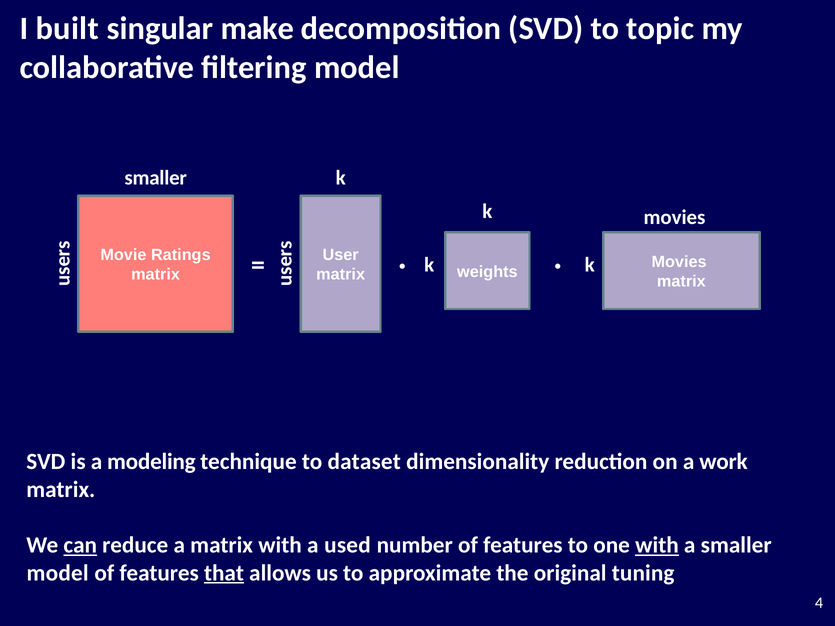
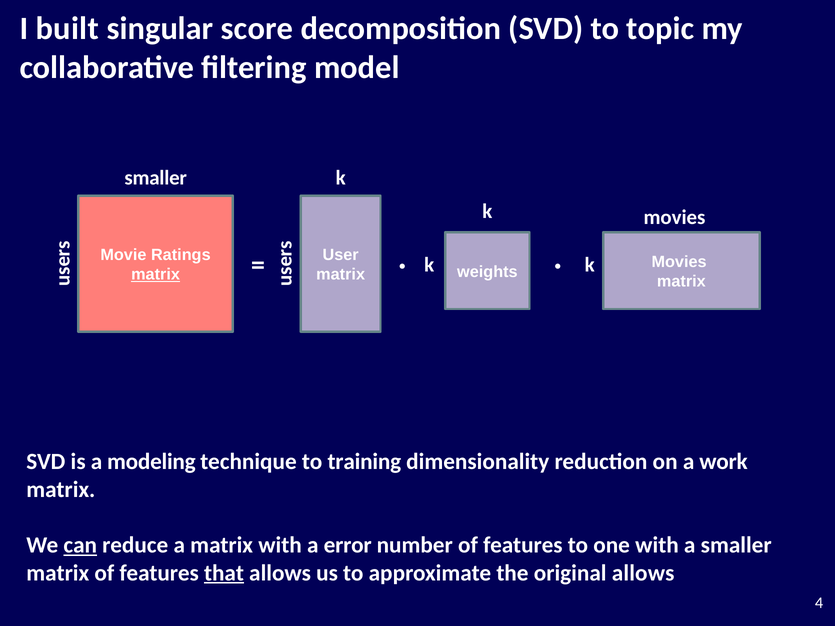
make: make -> score
matrix at (156, 275) underline: none -> present
dataset: dataset -> training
used: used -> error
with at (657, 545) underline: present -> none
model at (58, 573): model -> matrix
original tuning: tuning -> allows
